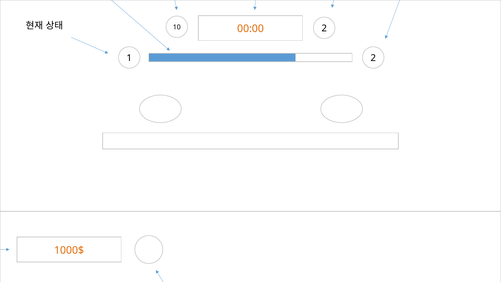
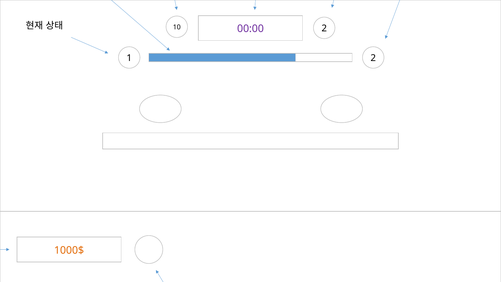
00:00 colour: orange -> purple
